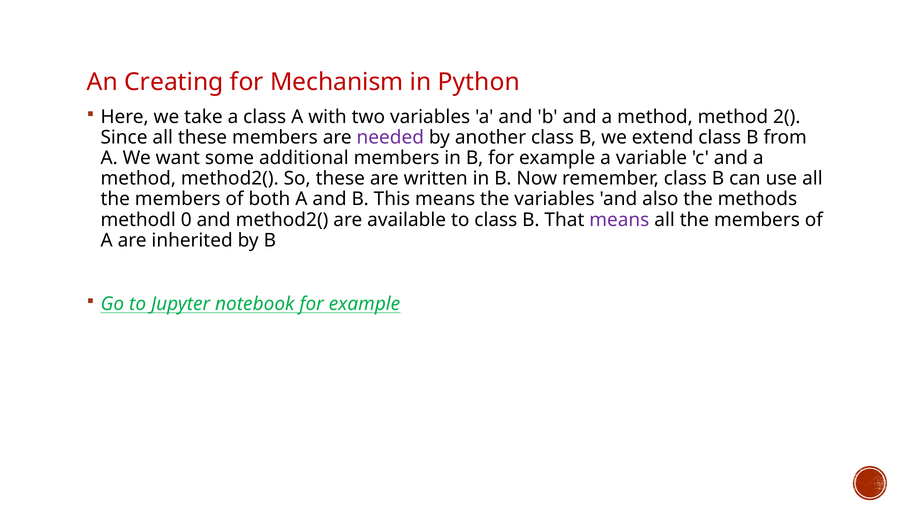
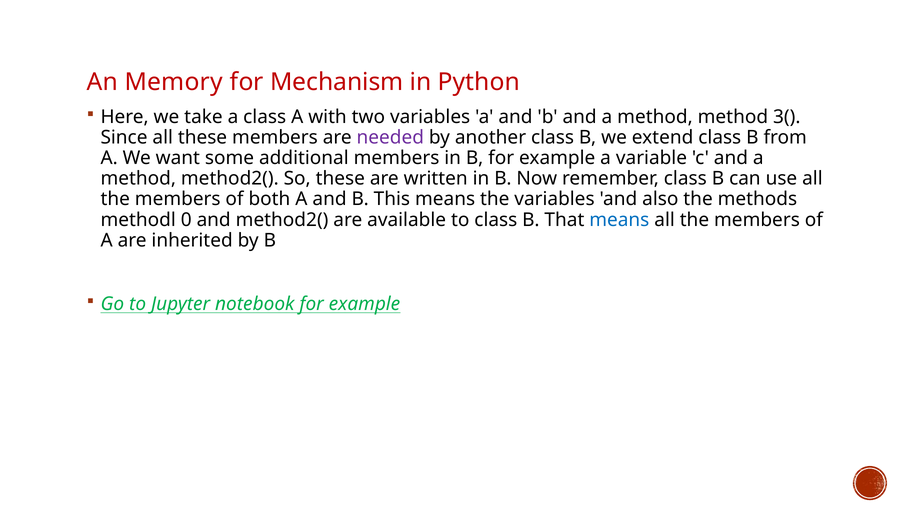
Creating: Creating -> Memory
2(: 2( -> 3(
means at (619, 220) colour: purple -> blue
